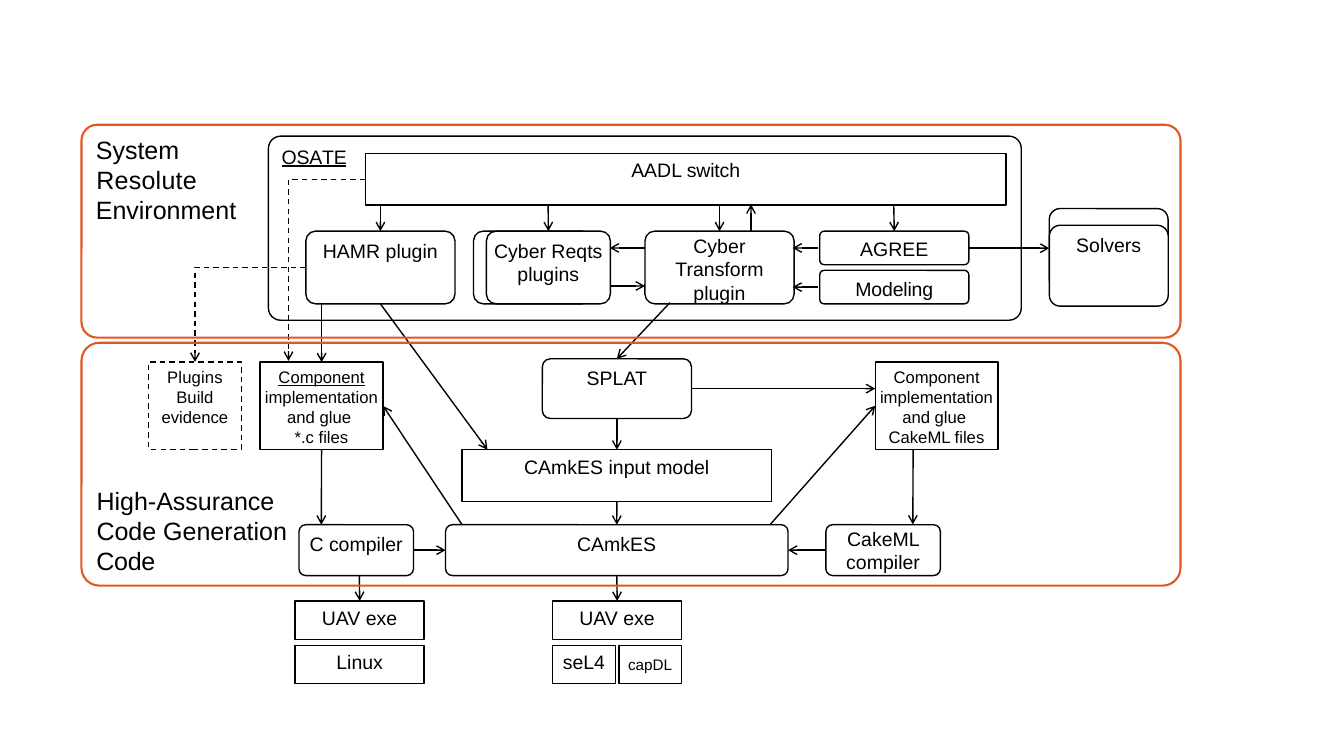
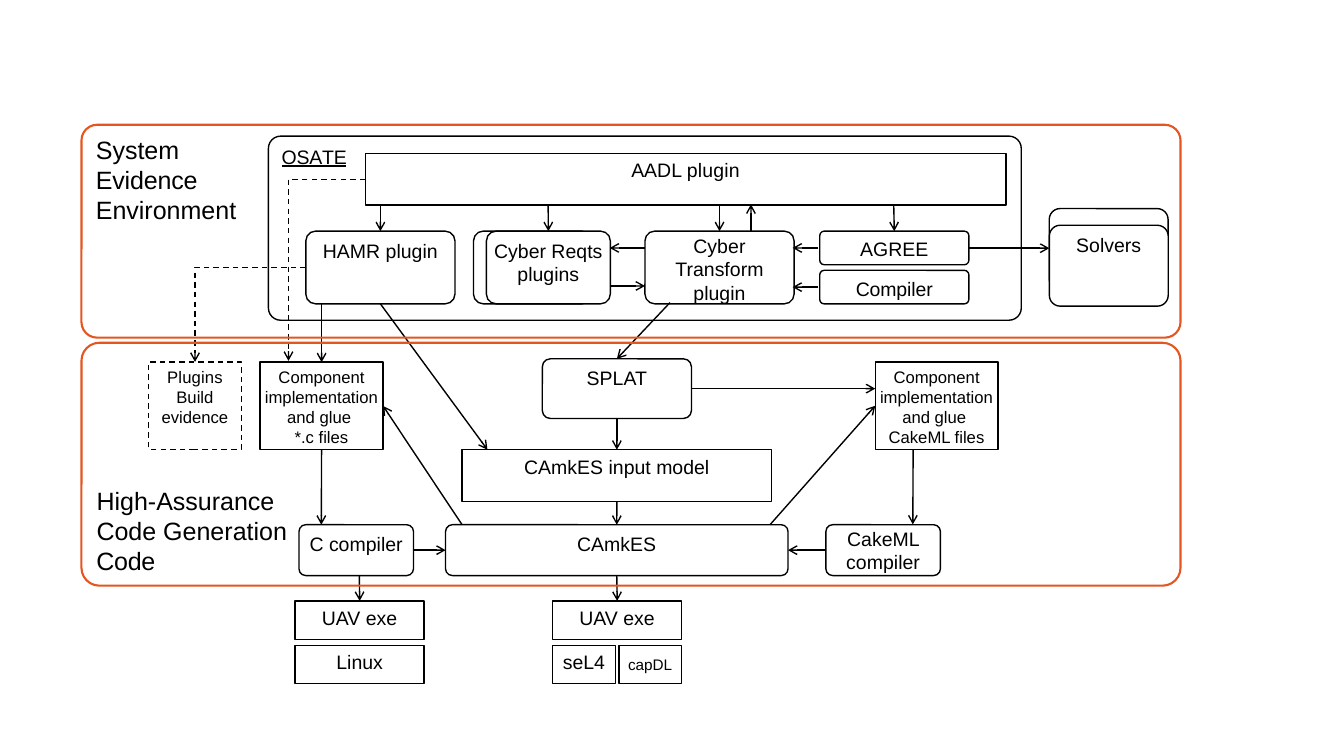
AADL switch: switch -> plugin
Resolute at (147, 181): Resolute -> Evidence
Modeling at (894, 290): Modeling -> Compiler
Component at (322, 378) underline: present -> none
